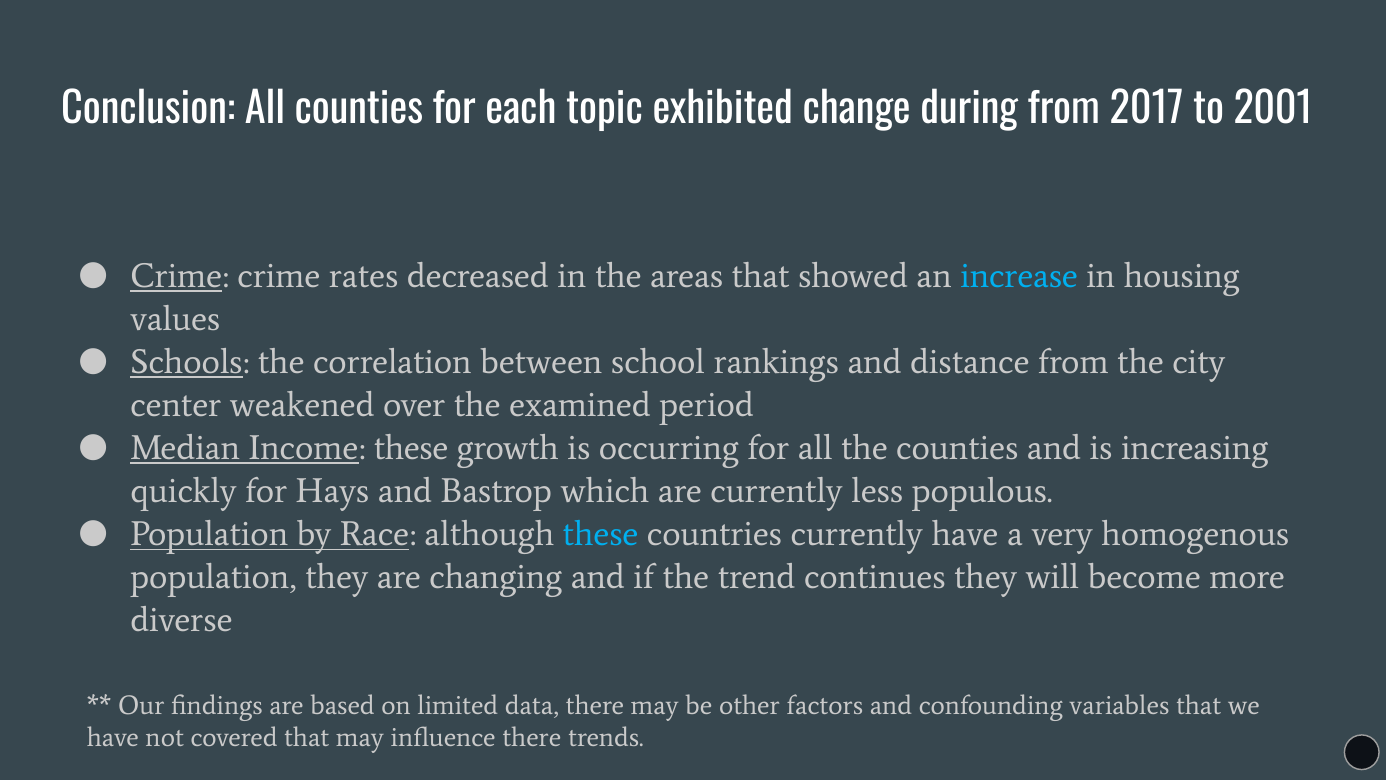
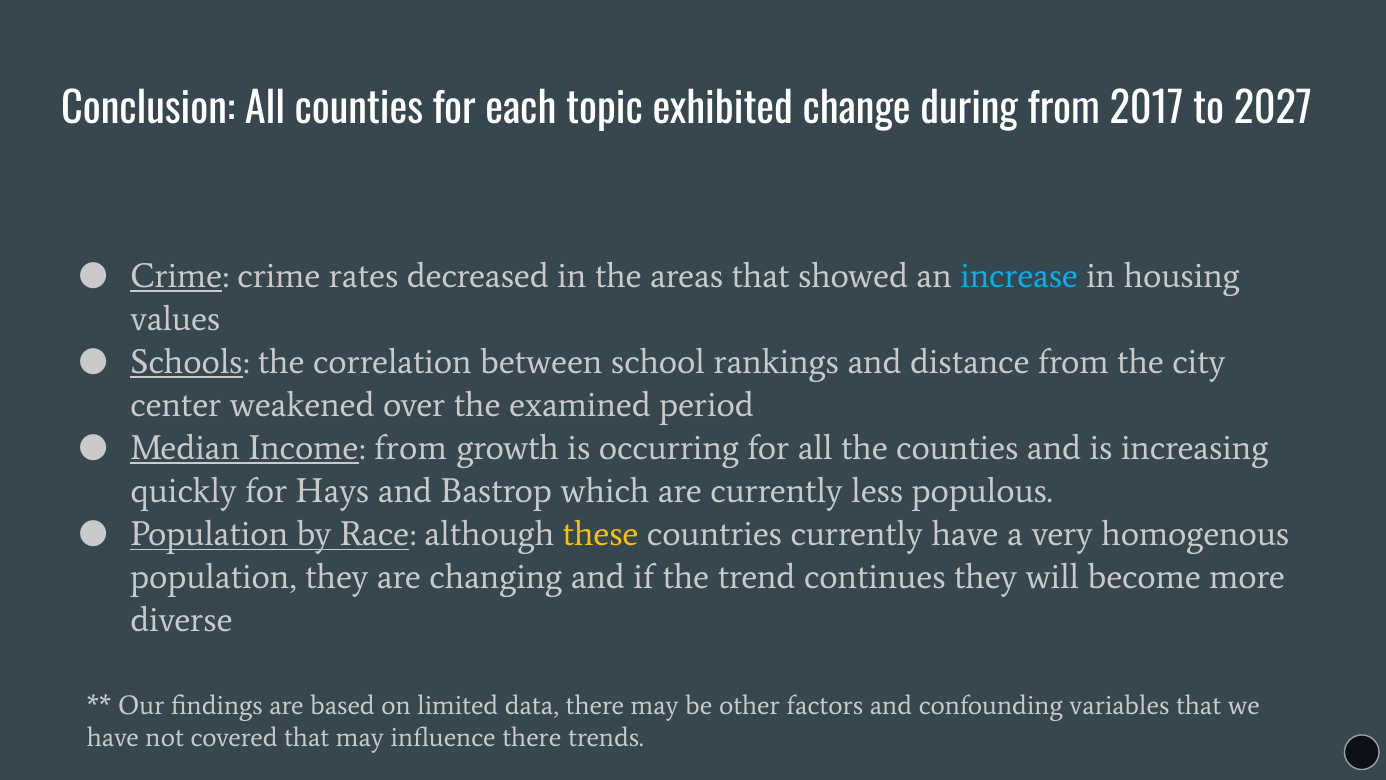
2001: 2001 -> 2027
Income these: these -> from
these at (601, 533) colour: light blue -> yellow
